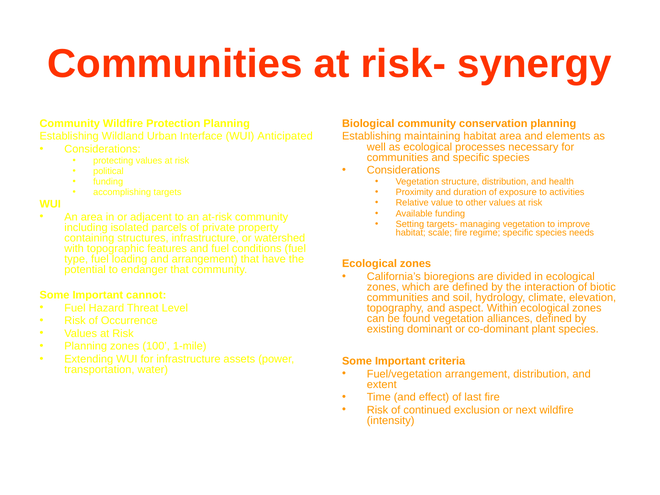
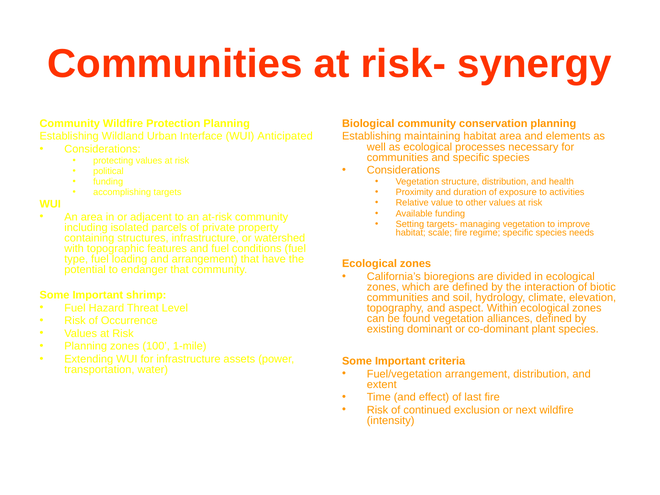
cannot: cannot -> shrimp
